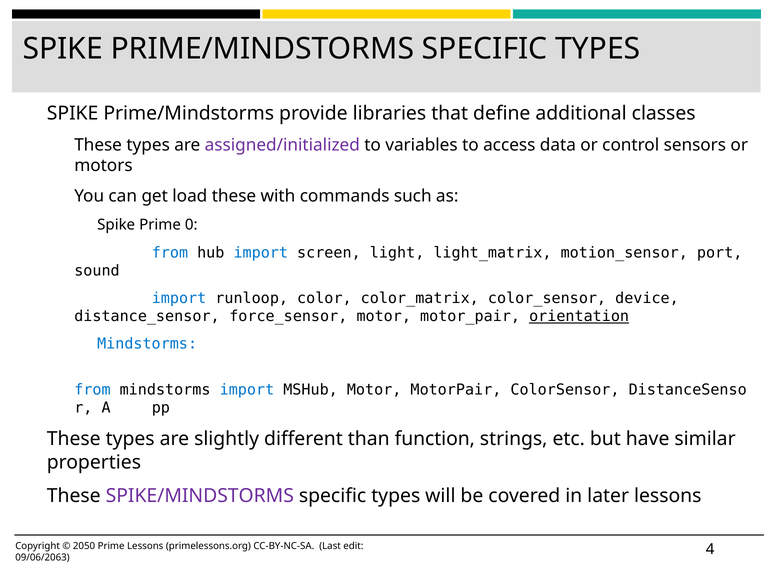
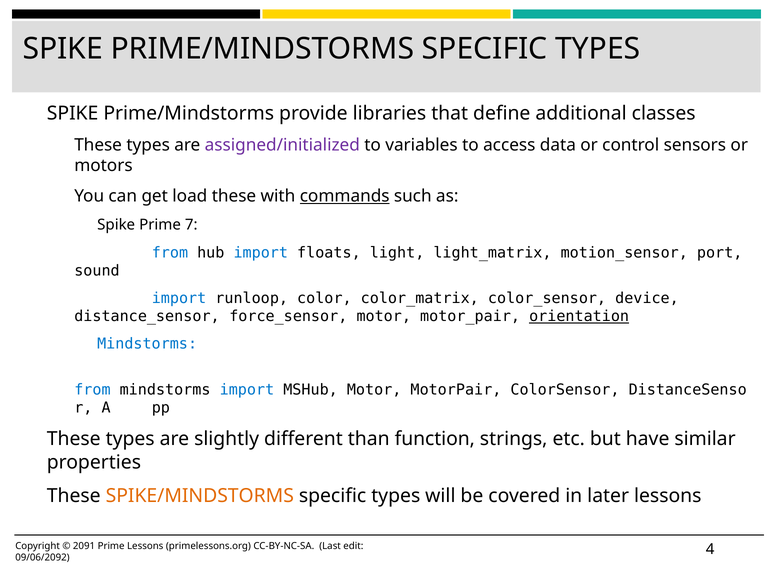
commands underline: none -> present
0: 0 -> 7
screen: screen -> floats
SPIKE/MINDSTORMS colour: purple -> orange
2050: 2050 -> 2091
09/06/2063: 09/06/2063 -> 09/06/2092
